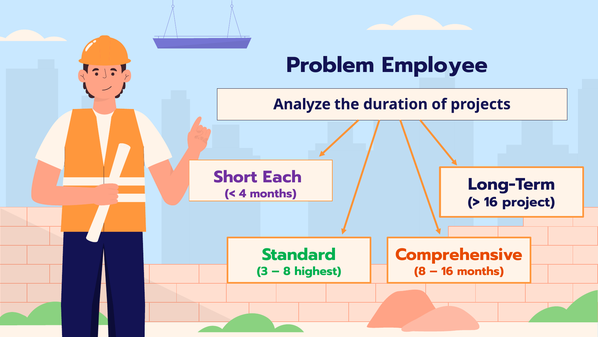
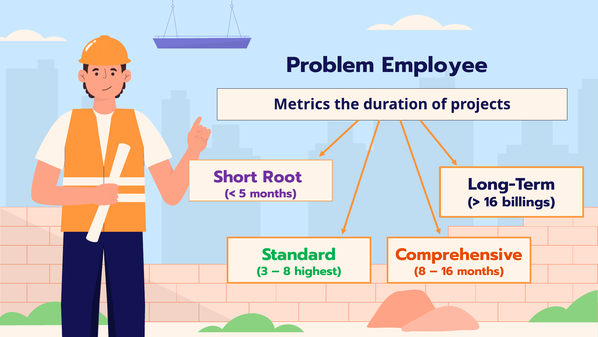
Analyze: Analyze -> Metrics
Each: Each -> Root
4: 4 -> 5
project: project -> billings
